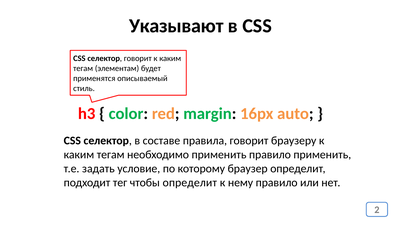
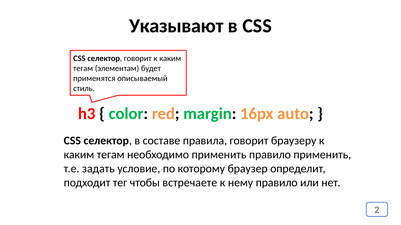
чтобы определит: определит -> встречаете
